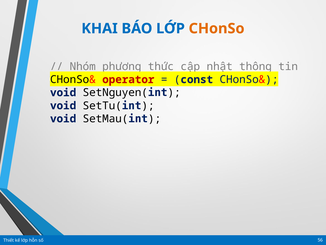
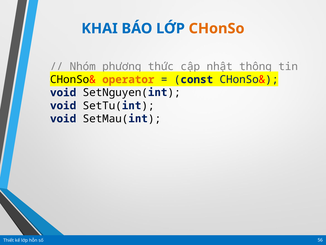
operator colour: red -> orange
